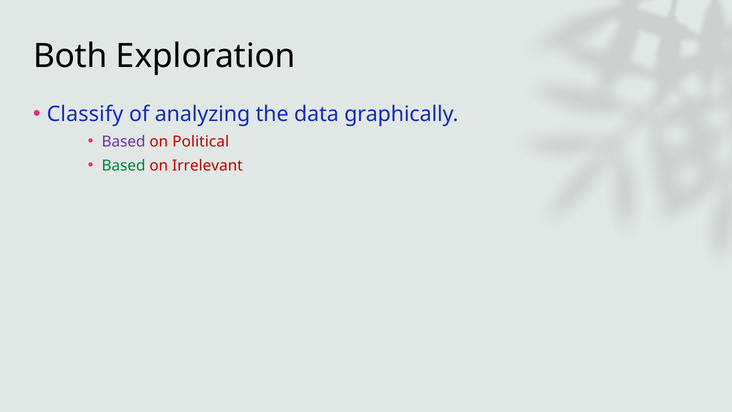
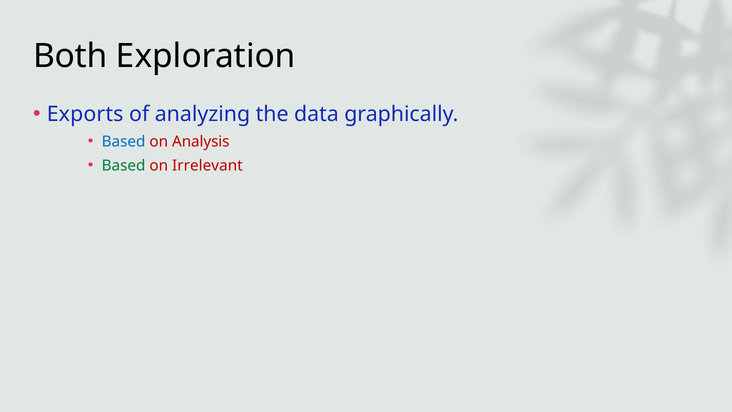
Classify: Classify -> Exports
Based at (124, 142) colour: purple -> blue
Political: Political -> Analysis
